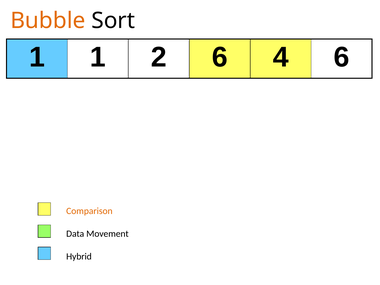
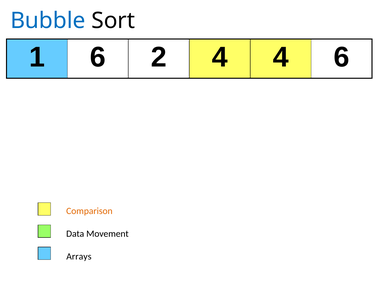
Bubble colour: orange -> blue
1 1: 1 -> 6
2 6: 6 -> 4
Hybrid: Hybrid -> Arrays
